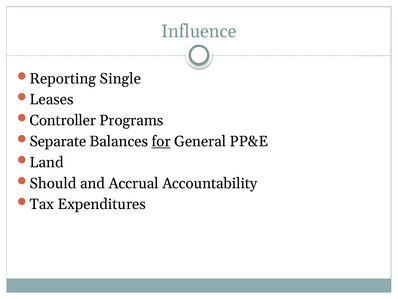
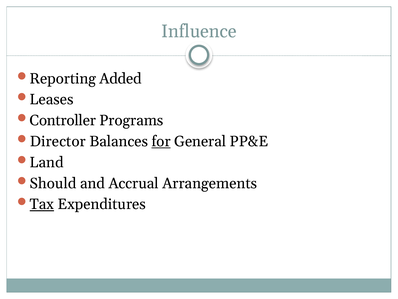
Single: Single -> Added
Separate: Separate -> Director
Accountability: Accountability -> Arrangements
Tax underline: none -> present
